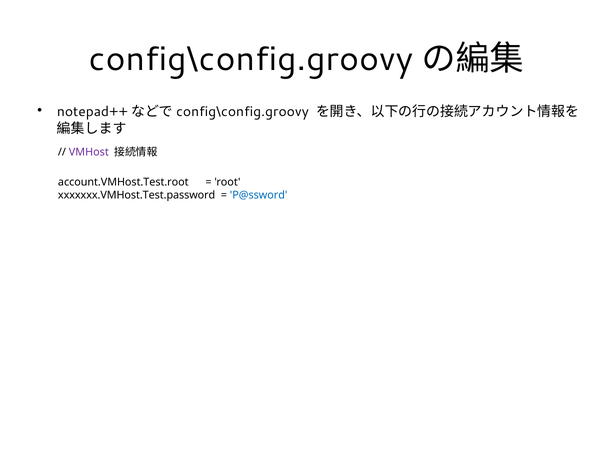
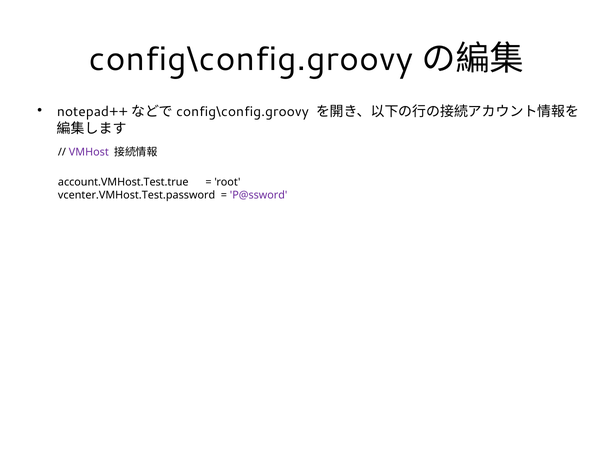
account.VMHost.Test.root: account.VMHost.Test.root -> account.VMHost.Test.true
xxxxxxx.VMHost.Test.password: xxxxxxx.VMHost.Test.password -> vcenter.VMHost.Test.password
P@ssword colour: blue -> purple
